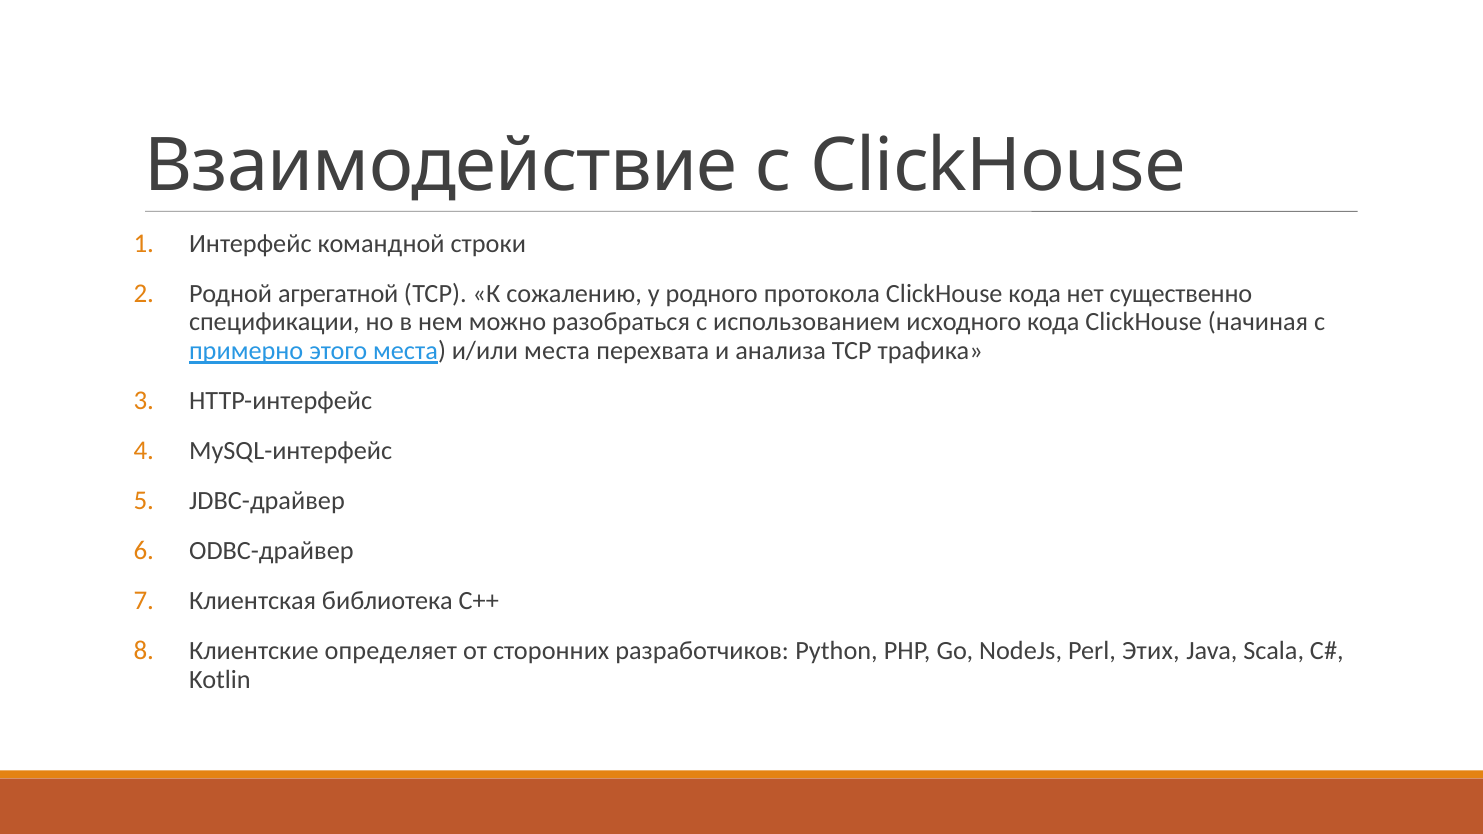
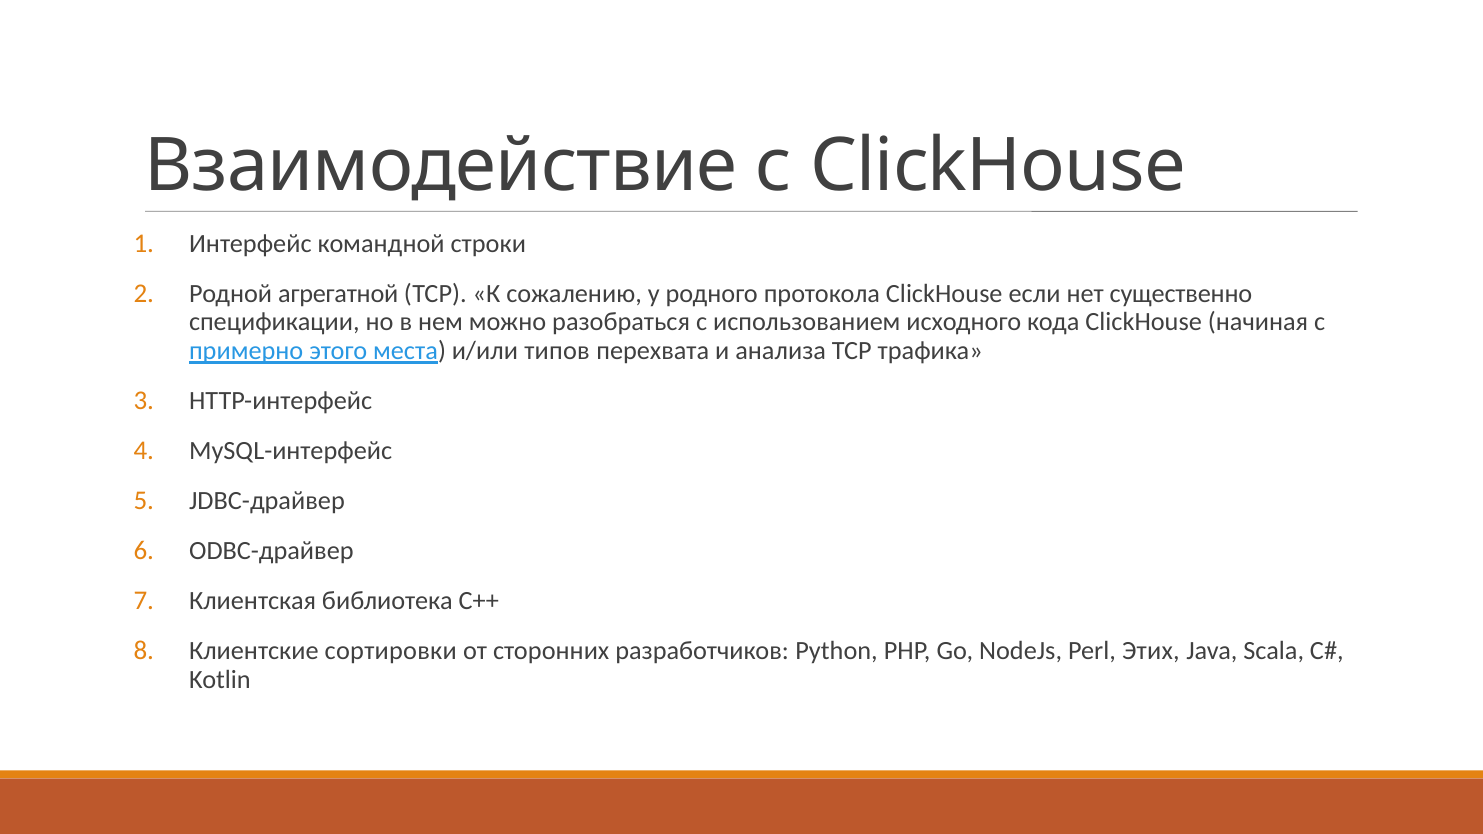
ClickHouse кода: кода -> если
и/или места: места -> типов
определяет: определяет -> сортировки
